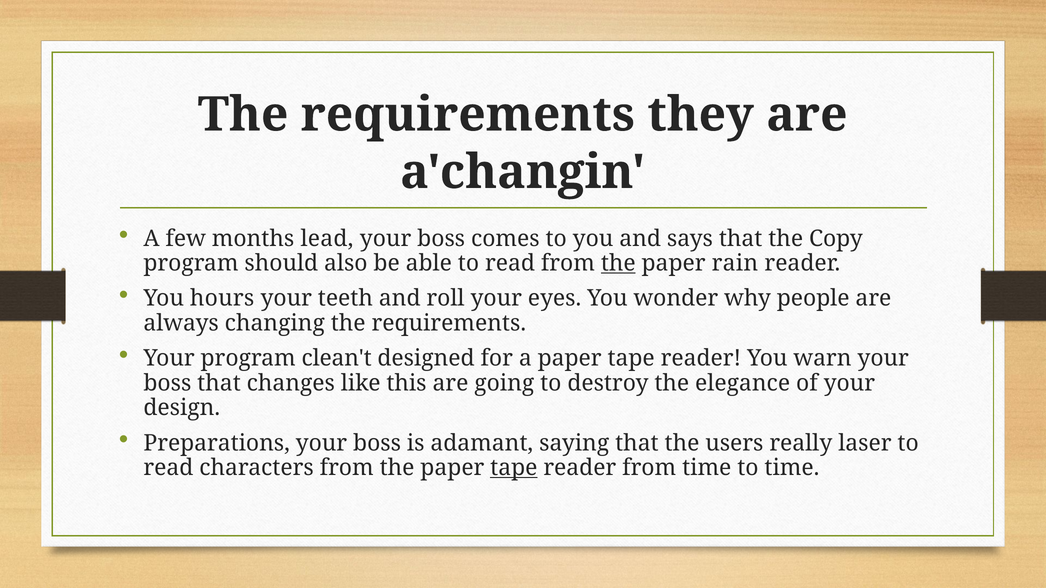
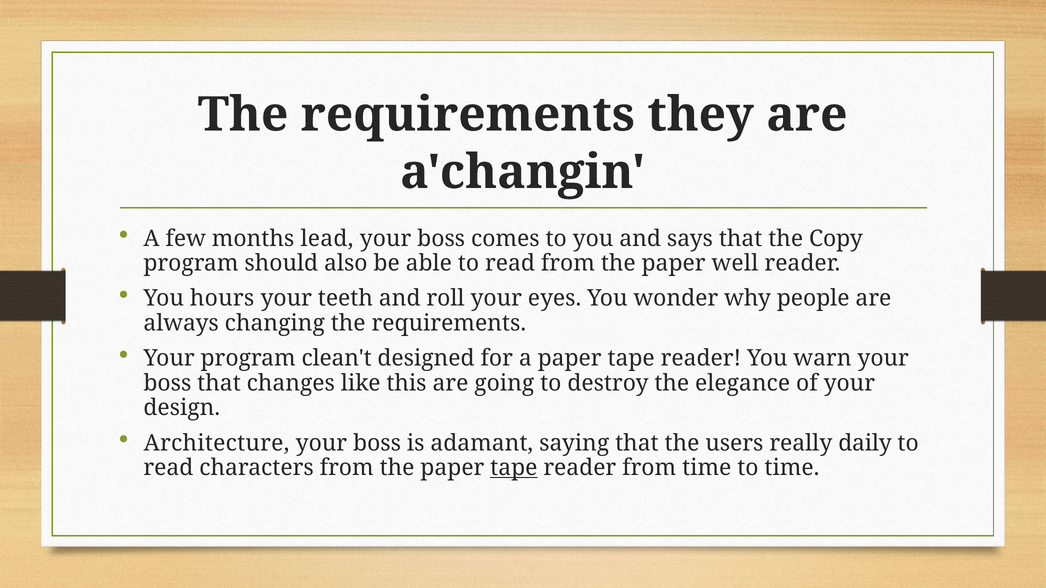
the at (618, 263) underline: present -> none
rain: rain -> well
Preparations: Preparations -> Architecture
laser: laser -> daily
